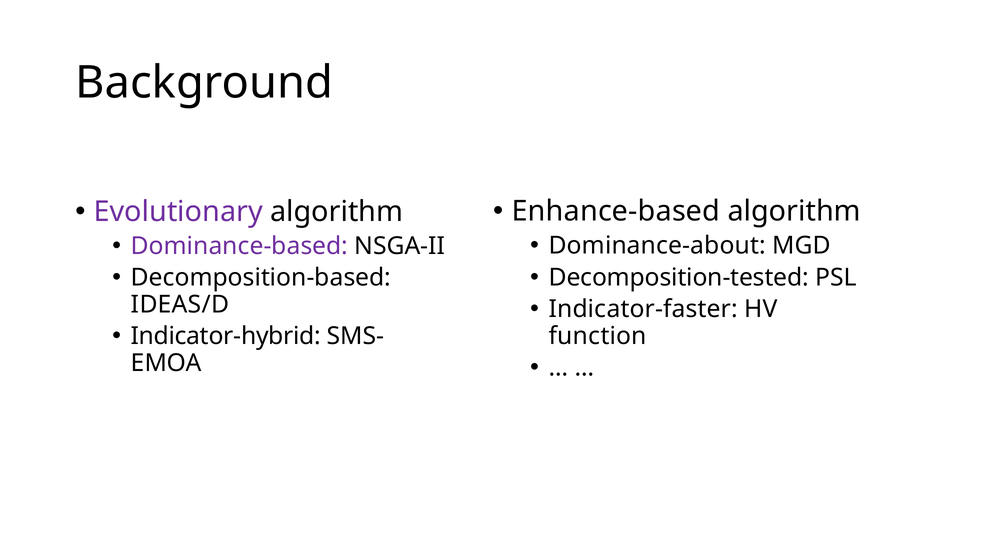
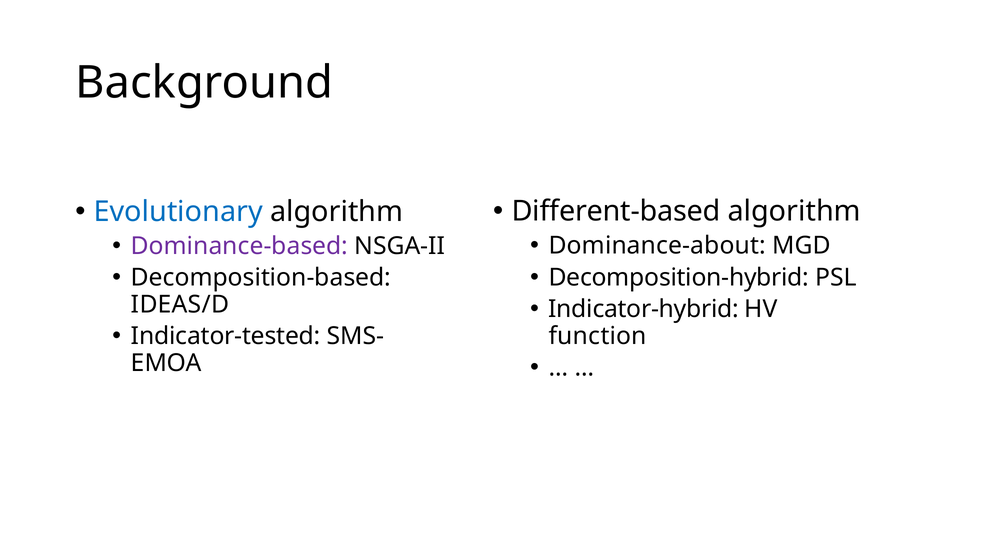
Enhance-based: Enhance-based -> Different-based
Evolutionary colour: purple -> blue
Decomposition-tested: Decomposition-tested -> Decomposition-hybrid
Indicator-faster: Indicator-faster -> Indicator-hybrid
Indicator-hybrid: Indicator-hybrid -> Indicator-tested
